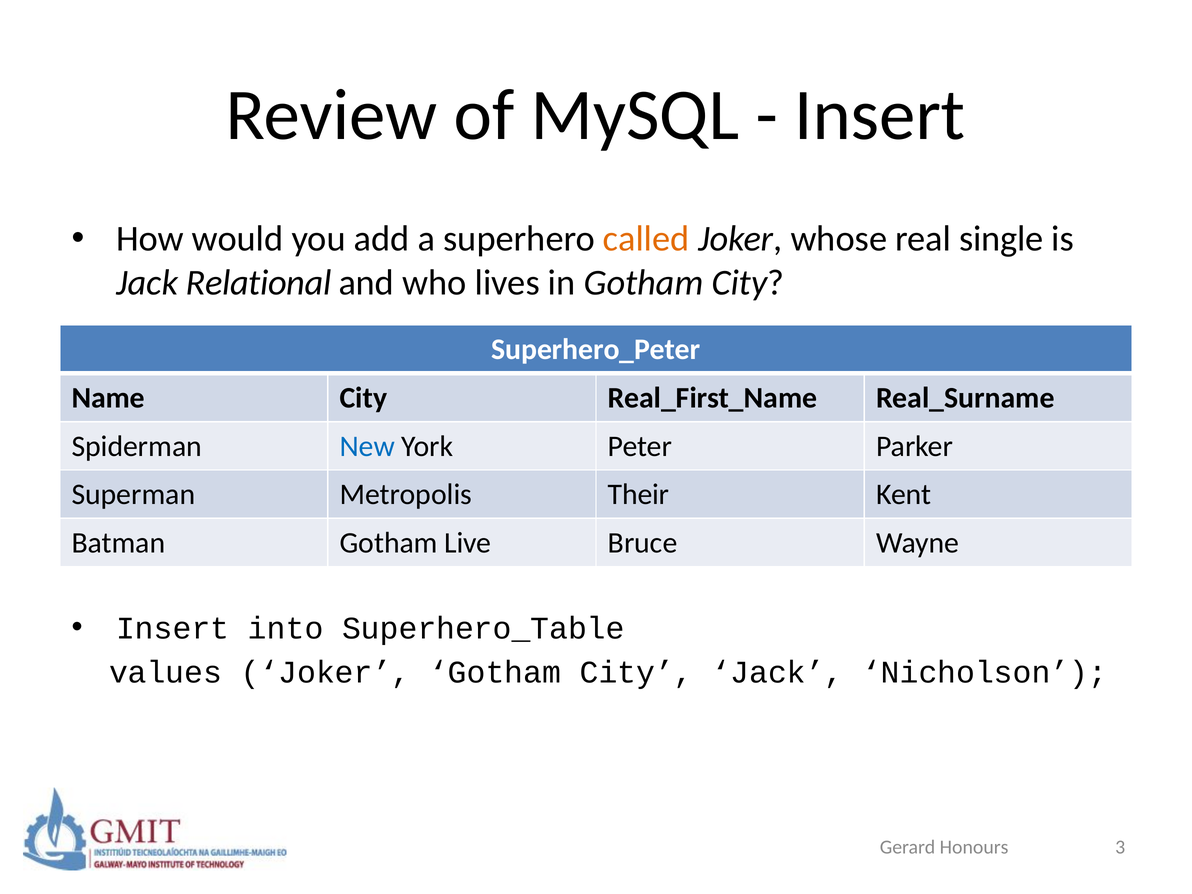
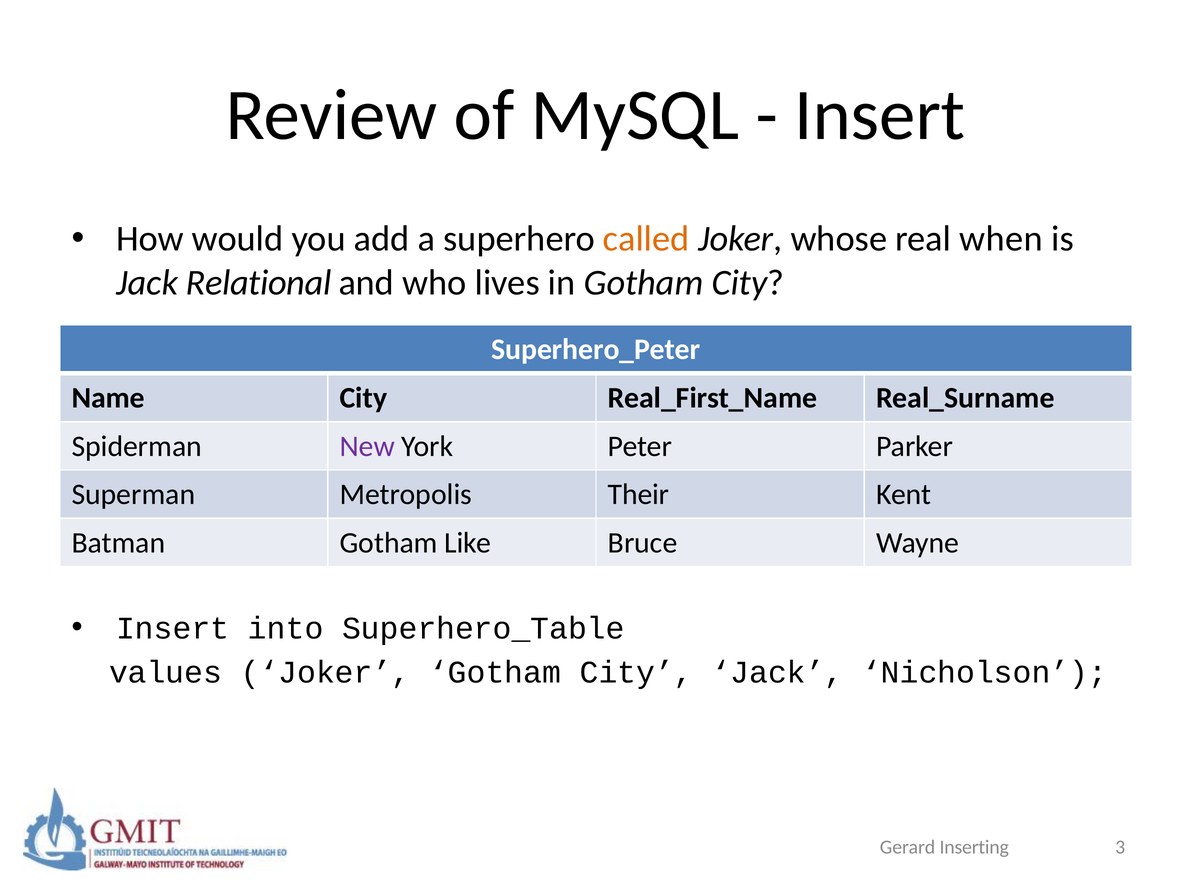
single: single -> when
New colour: blue -> purple
Live: Live -> Like
Honours: Honours -> Inserting
